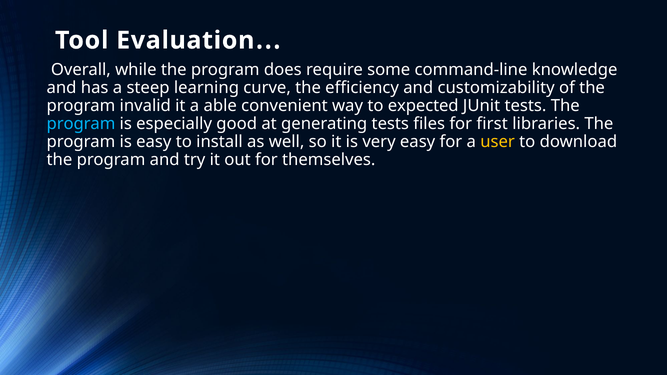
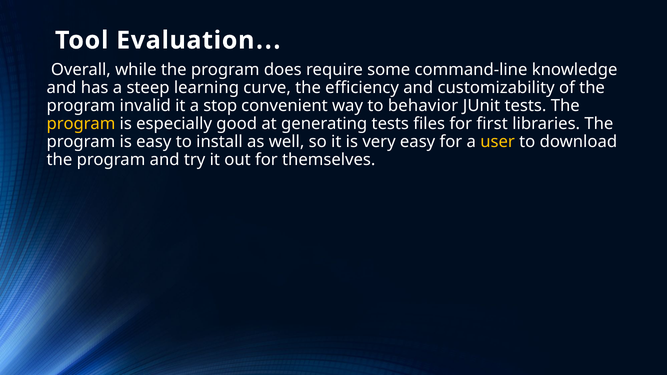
able: able -> stop
expected: expected -> behavior
program at (81, 124) colour: light blue -> yellow
